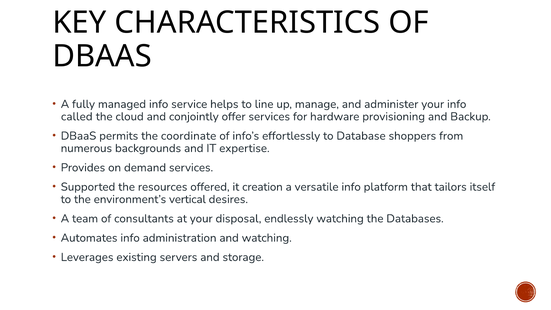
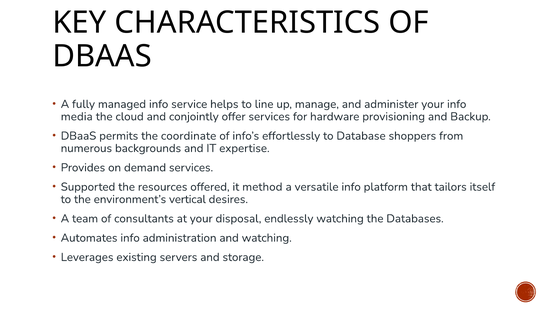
called: called -> media
creation: creation -> method
